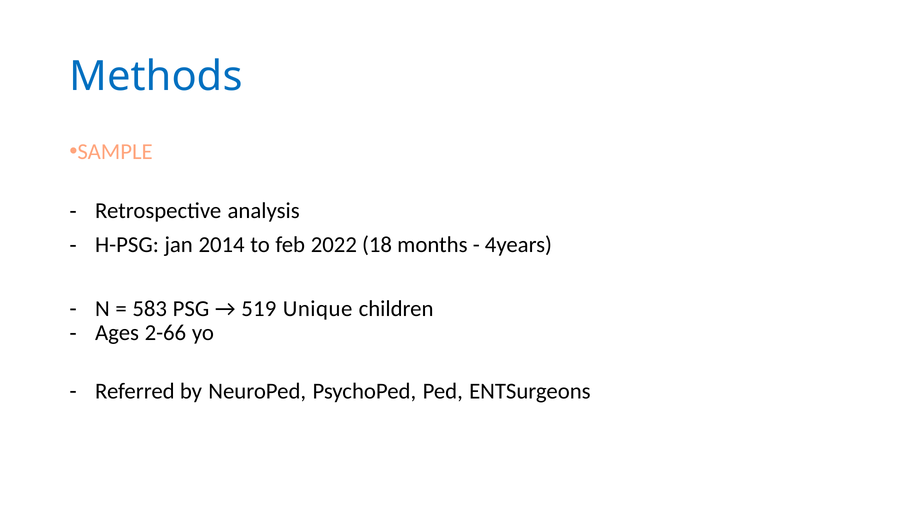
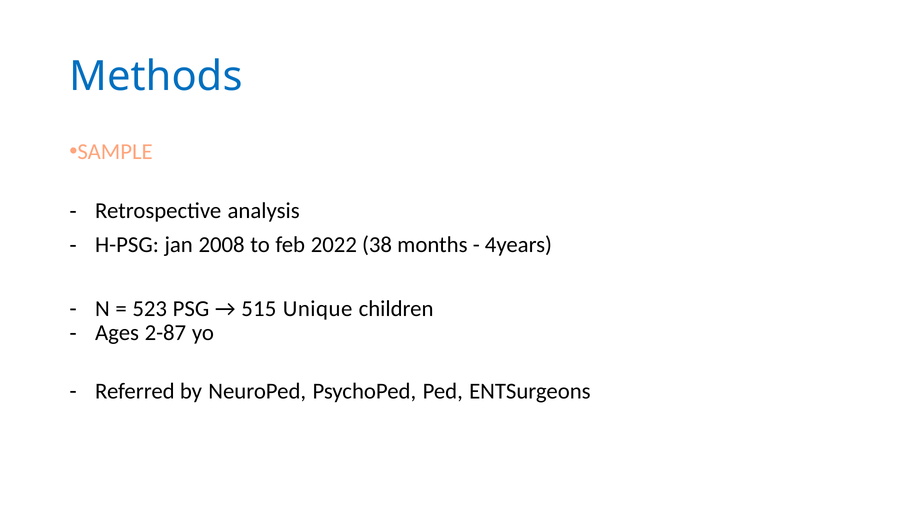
2014: 2014 -> 2008
18: 18 -> 38
583: 583 -> 523
519: 519 -> 515
2-66: 2-66 -> 2-87
